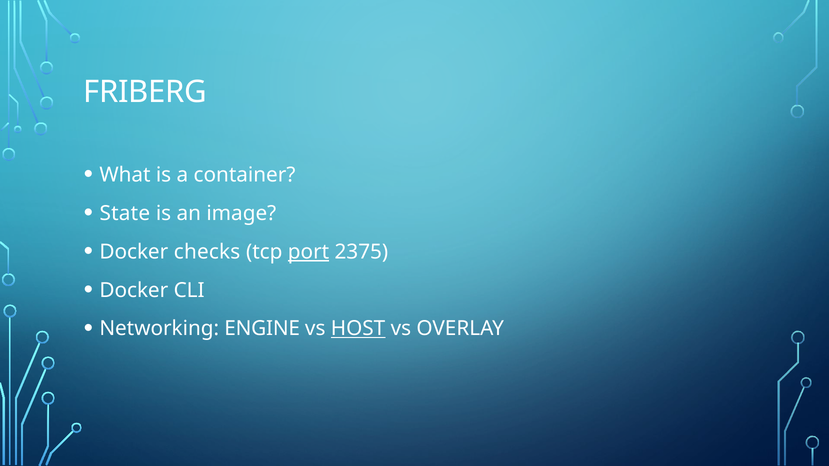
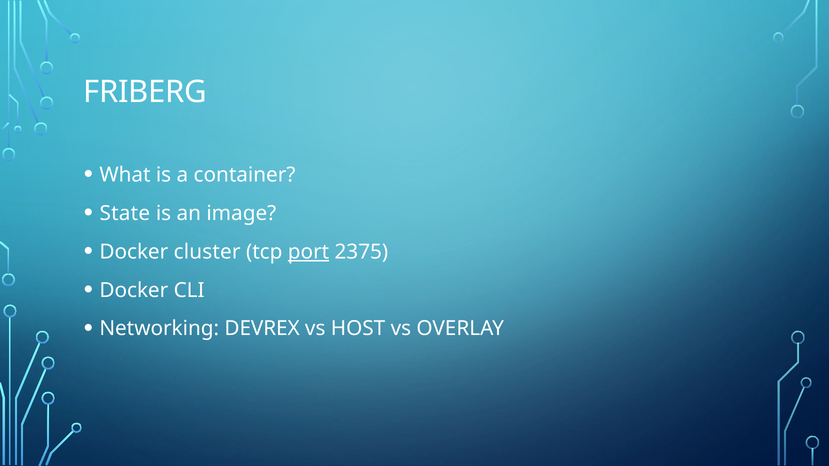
checks: checks -> cluster
ENGINE: ENGINE -> DEVREX
HOST underline: present -> none
